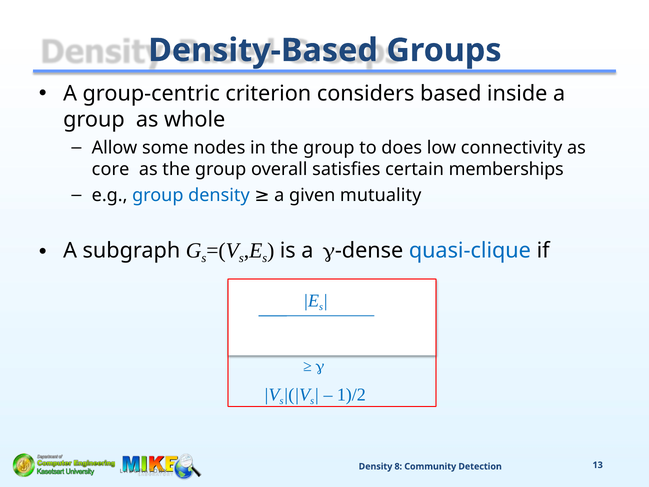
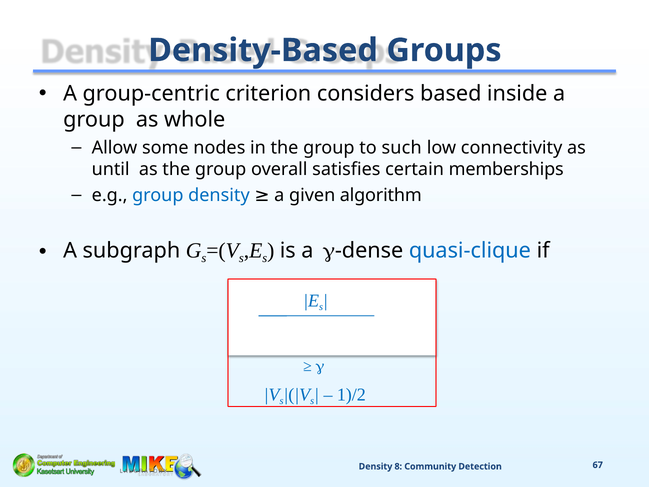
does: does -> such
core: core -> until
mutuality: mutuality -> algorithm
13: 13 -> 67
